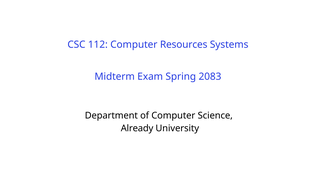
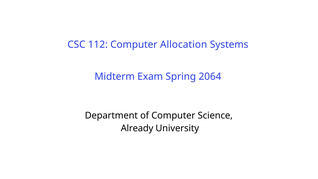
Resources: Resources -> Allocation
2083: 2083 -> 2064
